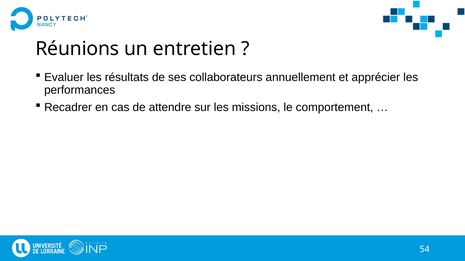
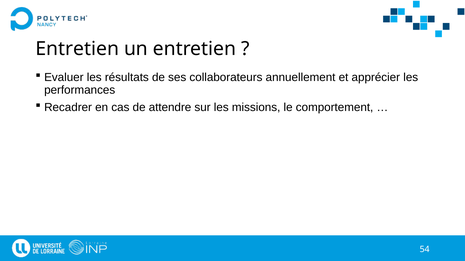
Réunions at (77, 49): Réunions -> Entretien
